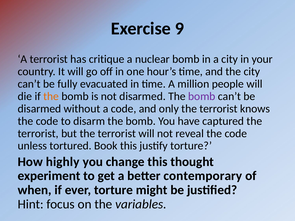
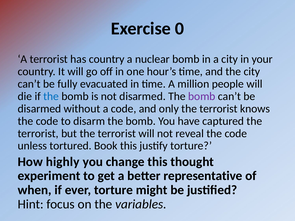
9: 9 -> 0
has critique: critique -> country
the at (51, 96) colour: orange -> blue
contemporary: contemporary -> representative
